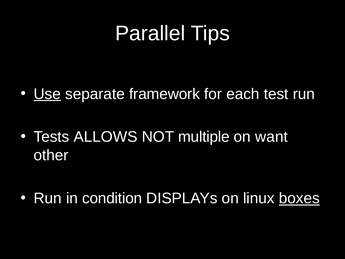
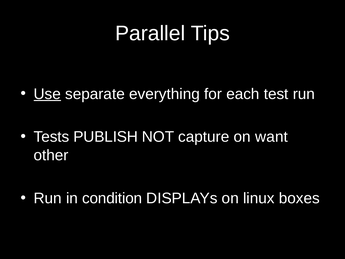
framework: framework -> everything
ALLOWS: ALLOWS -> PUBLISH
multiple: multiple -> capture
boxes underline: present -> none
